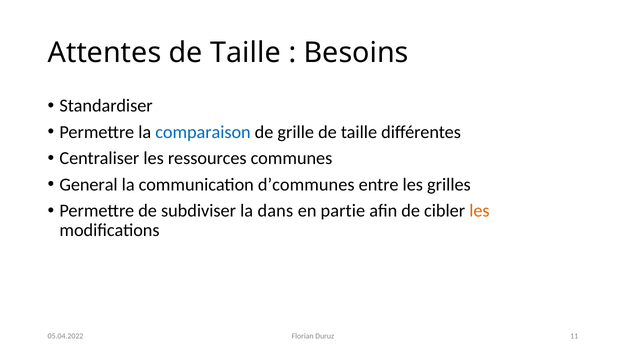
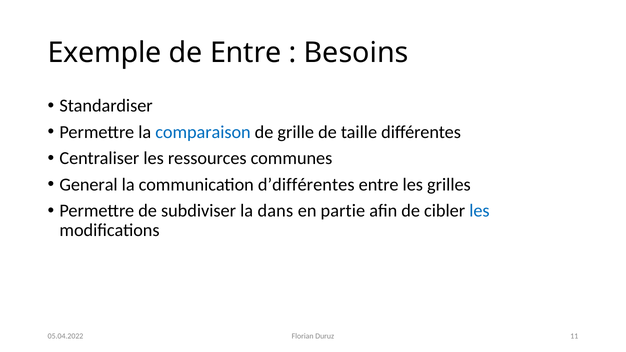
Attentes: Attentes -> Exemple
Taille at (246, 53): Taille -> Entre
d’communes: d’communes -> d’différentes
les at (479, 211) colour: orange -> blue
